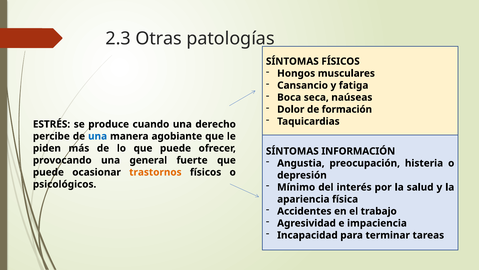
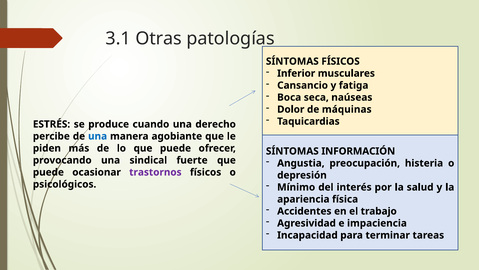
2.3: 2.3 -> 3.1
Hongos: Hongos -> Inferior
formación: formación -> máquinas
general: general -> sindical
trastornos colour: orange -> purple
